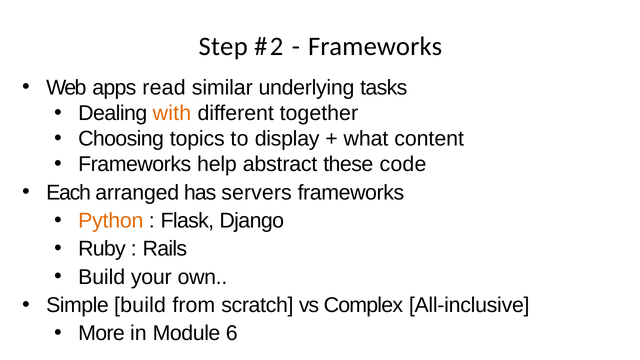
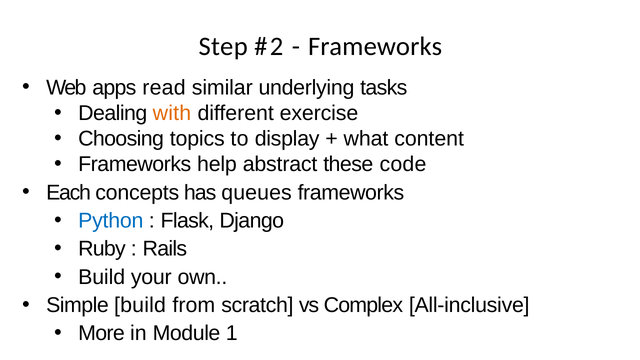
together: together -> exercise
arranged: arranged -> concepts
servers: servers -> queues
Python colour: orange -> blue
6: 6 -> 1
